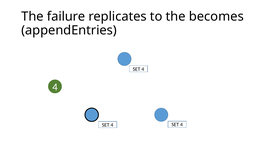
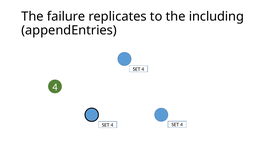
becomes: becomes -> including
